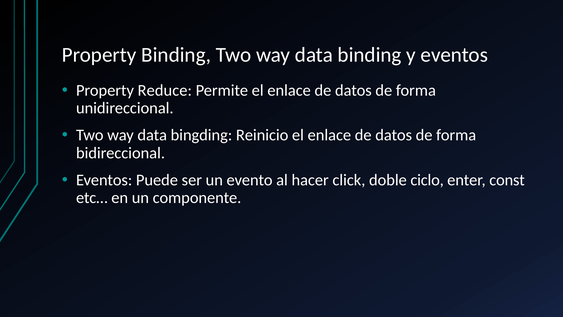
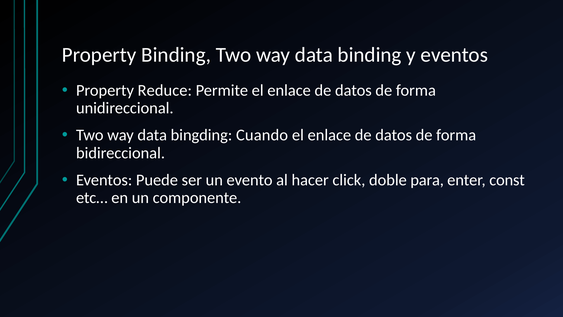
Reinicio: Reinicio -> Cuando
ciclo: ciclo -> para
